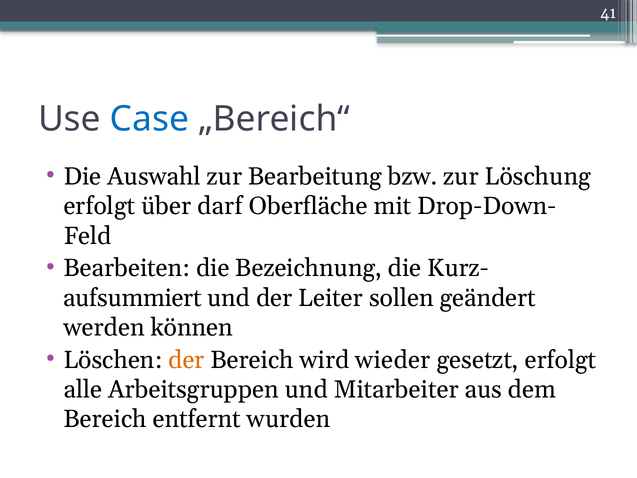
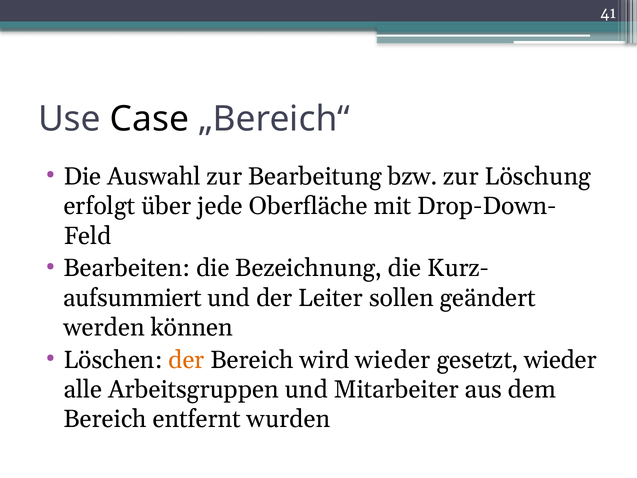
Case colour: blue -> black
darf: darf -> jede
gesetzt erfolgt: erfolgt -> wieder
